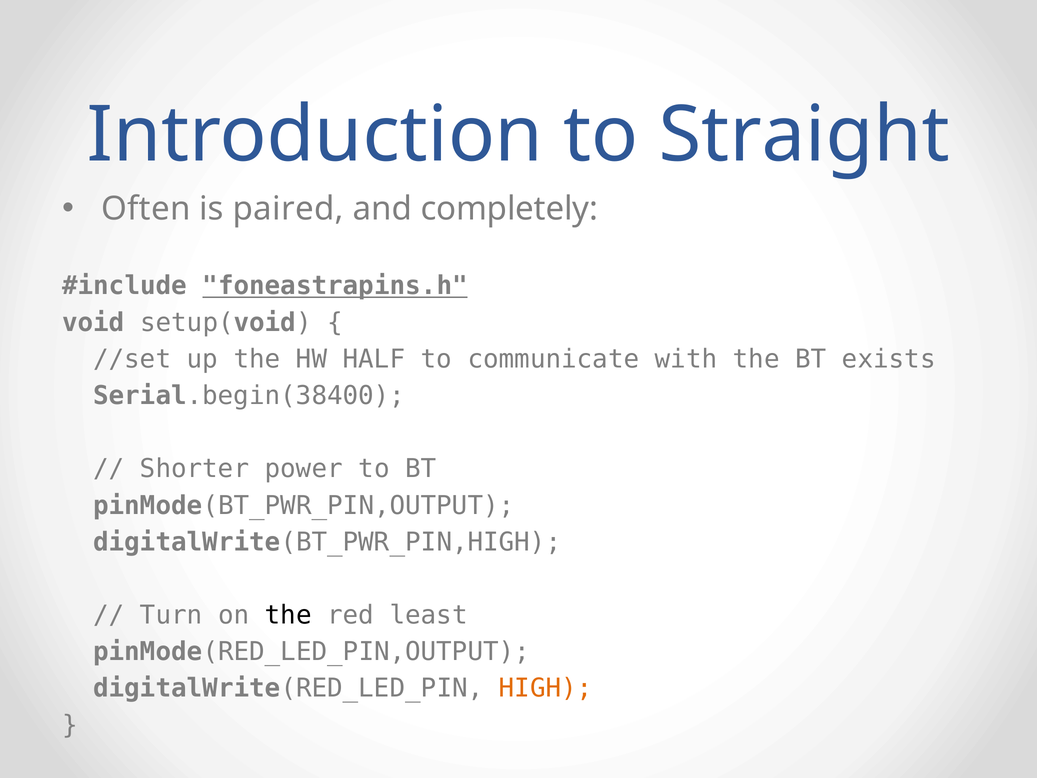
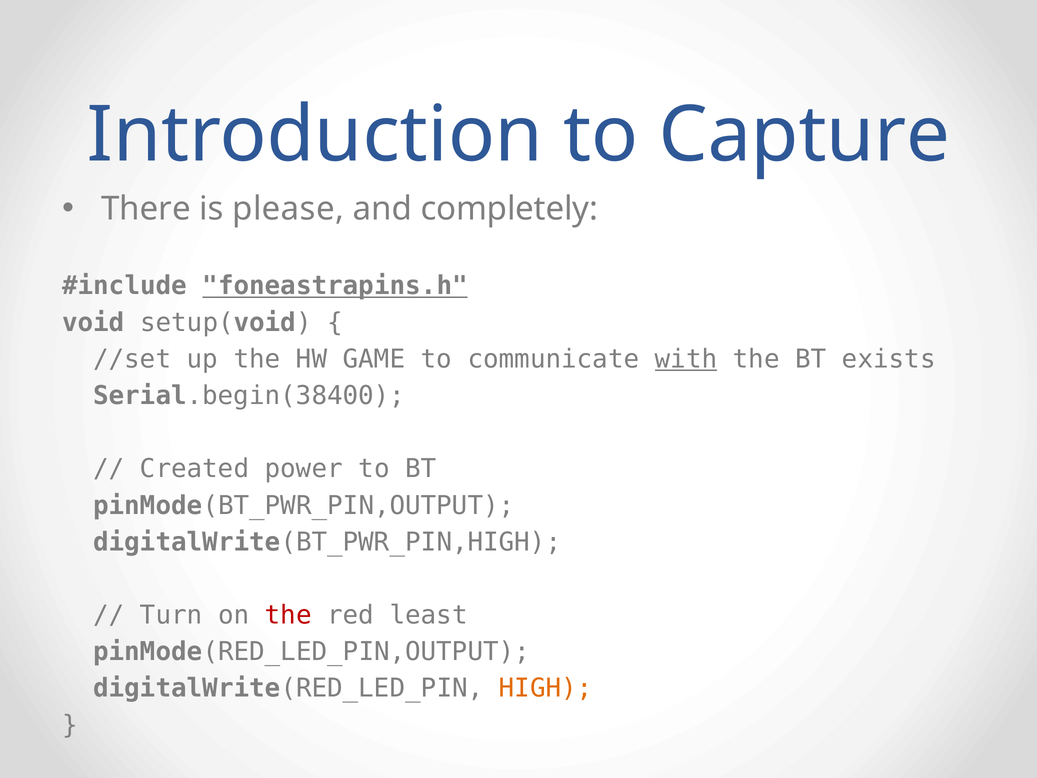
Straight: Straight -> Capture
Often: Often -> There
paired: paired -> please
HALF: HALF -> GAME
with underline: none -> present
Shorter: Shorter -> Created
the at (288, 615) colour: black -> red
